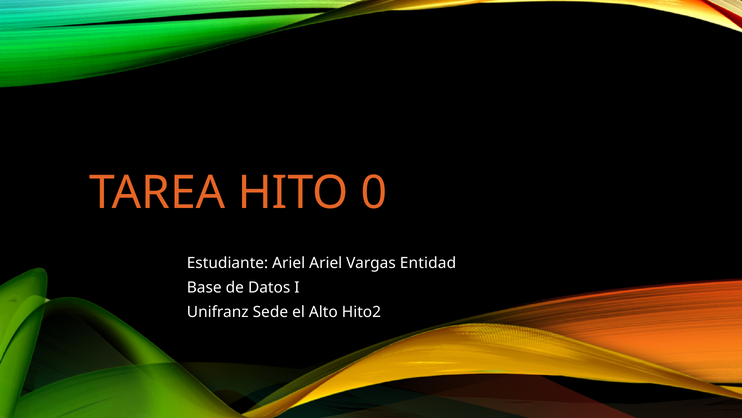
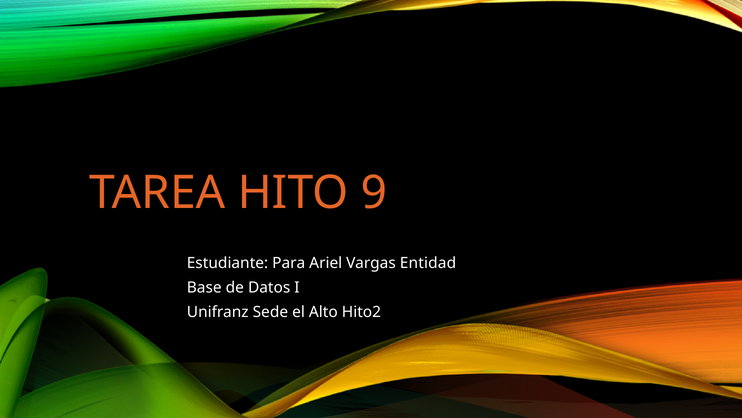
0: 0 -> 9
Estudiante Ariel: Ariel -> Para
